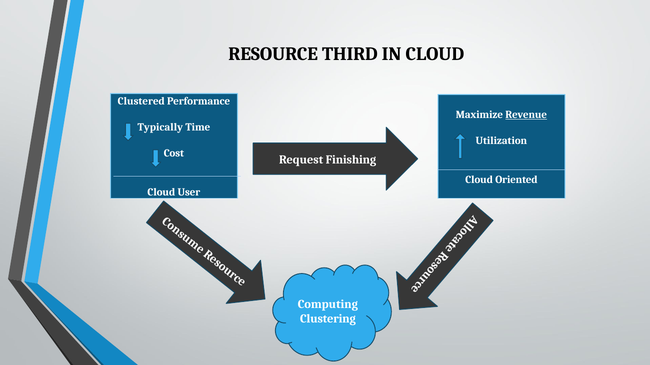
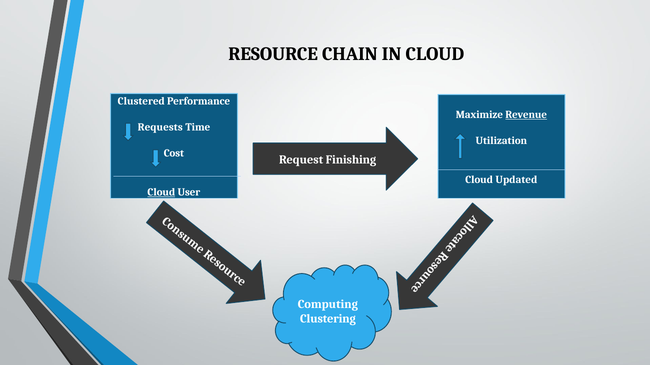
THIRD: THIRD -> CHAIN
Typically: Typically -> Requests
Oriented: Oriented -> Updated
Cloud at (161, 192) underline: none -> present
